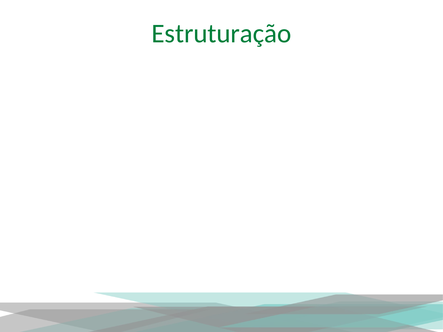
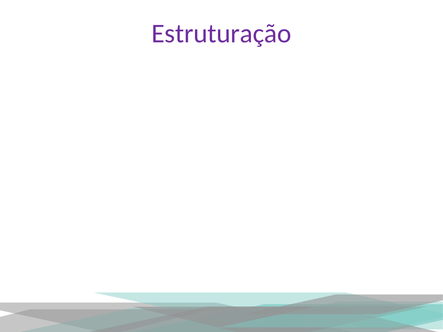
Estruturação colour: green -> purple
